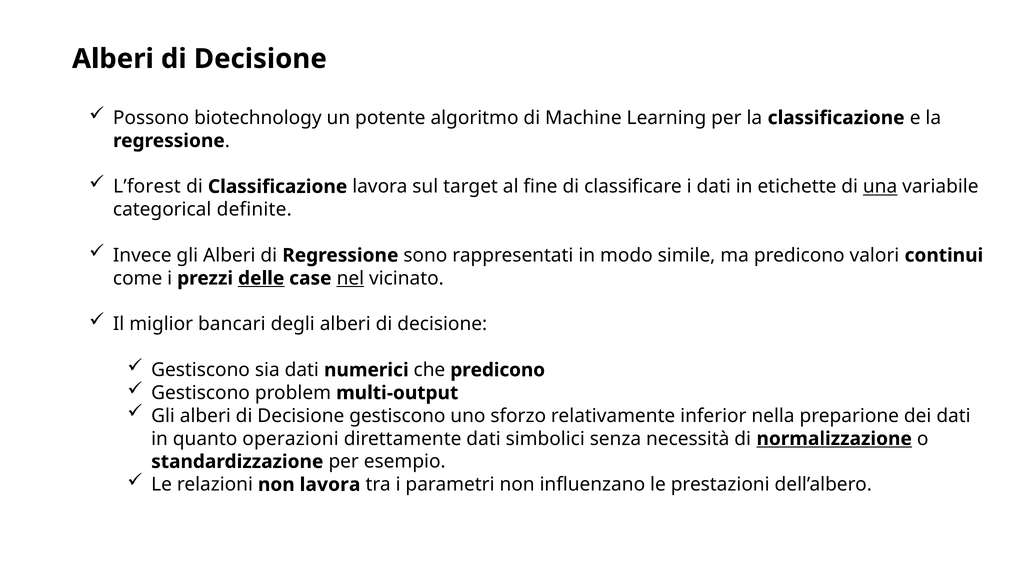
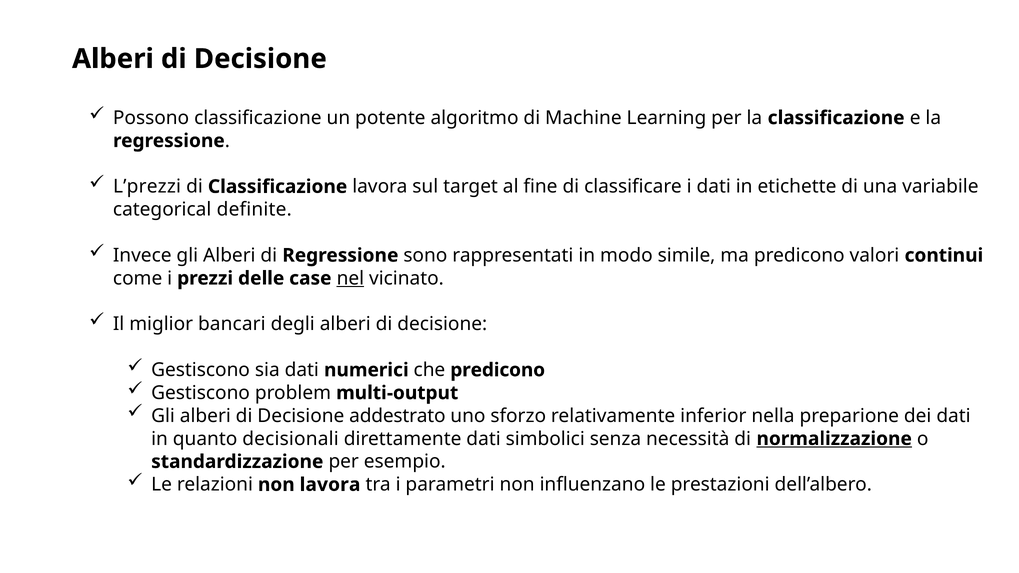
Possono biotechnology: biotechnology -> classificazione
L’forest: L’forest -> L’prezzi
una underline: present -> none
delle underline: present -> none
Decisione gestiscono: gestiscono -> addestrato
operazioni: operazioni -> decisionali
